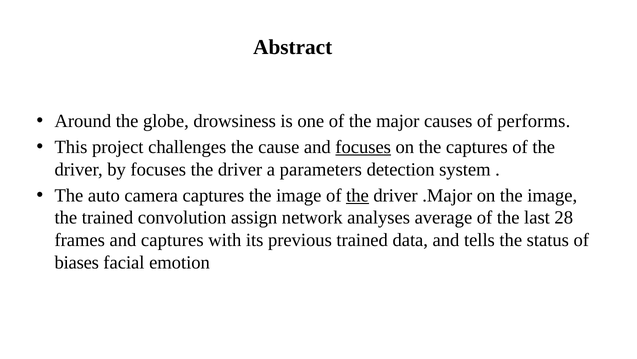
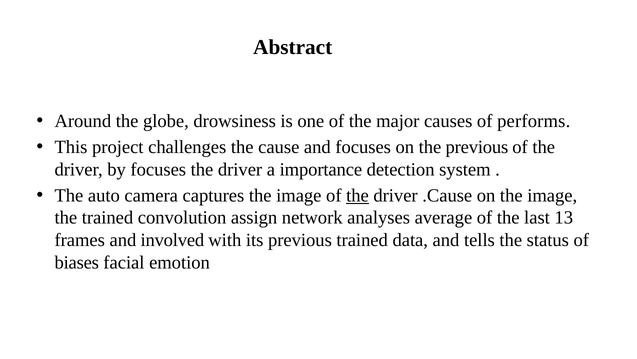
focuses at (363, 147) underline: present -> none
the captures: captures -> previous
parameters: parameters -> importance
.Major: .Major -> .Cause
28: 28 -> 13
and captures: captures -> involved
